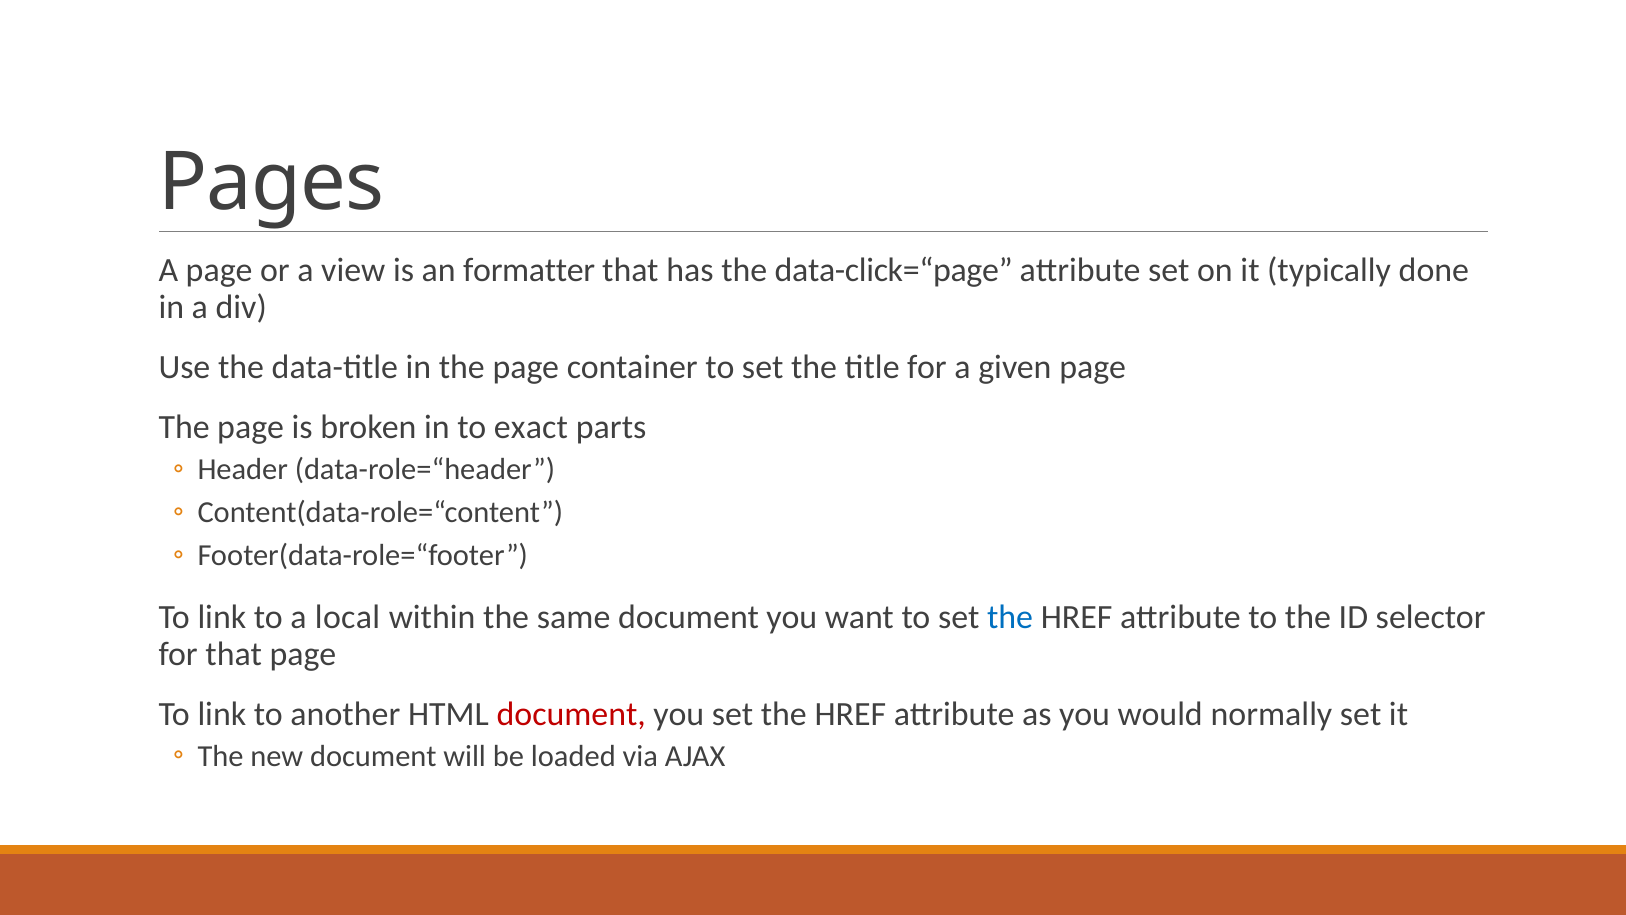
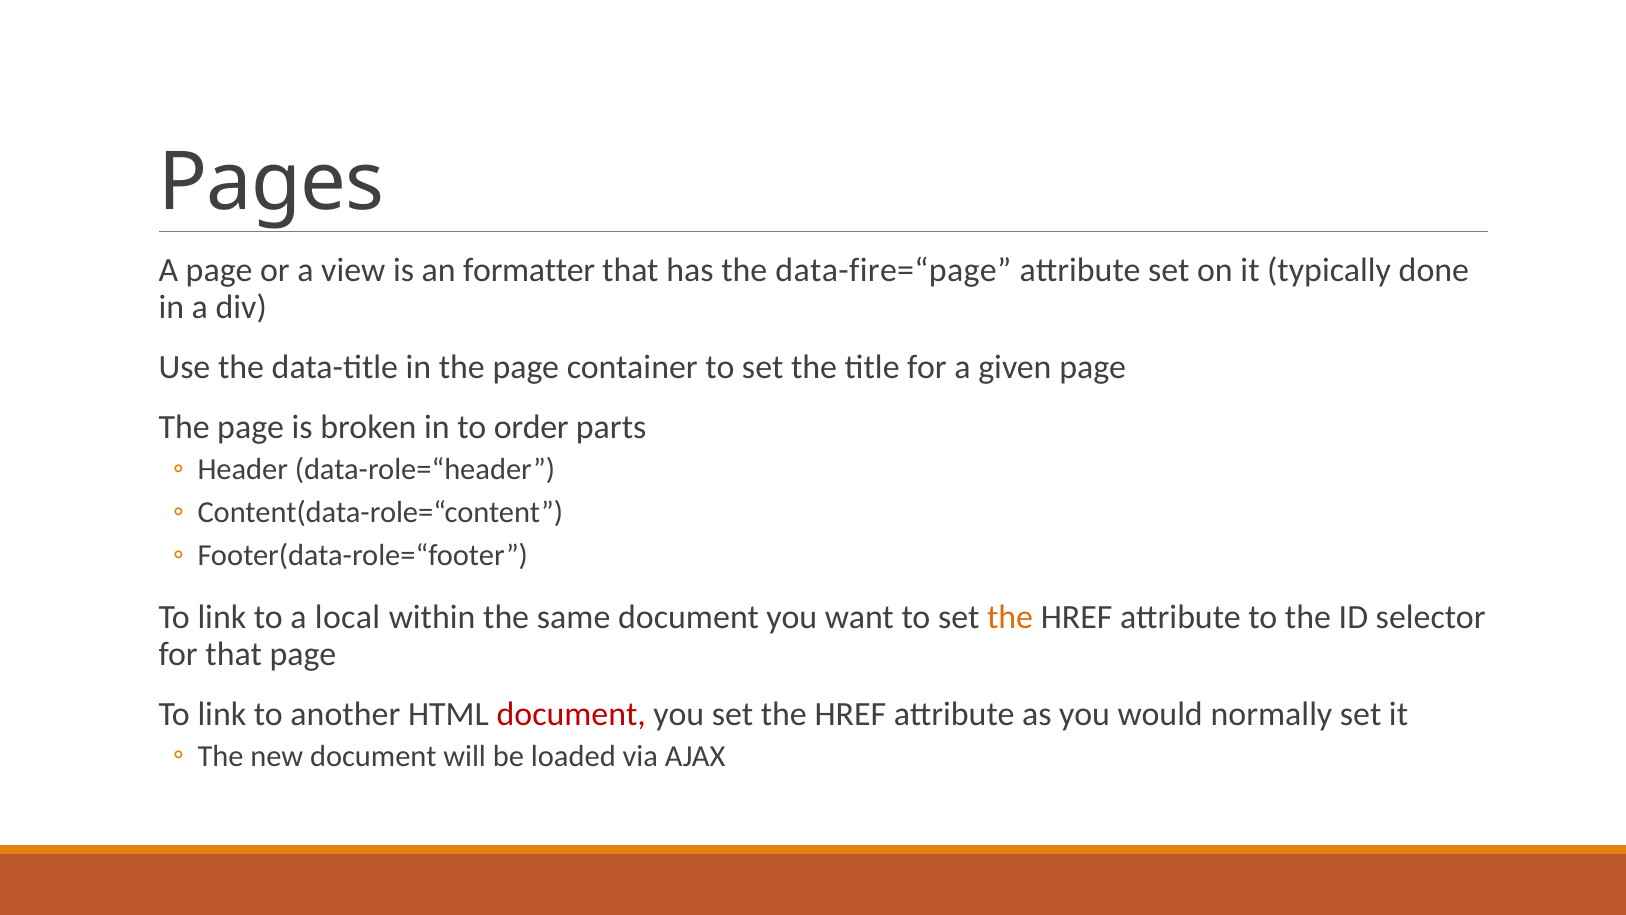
data-click=“page: data-click=“page -> data-fire=“page
exact: exact -> order
the at (1010, 617) colour: blue -> orange
